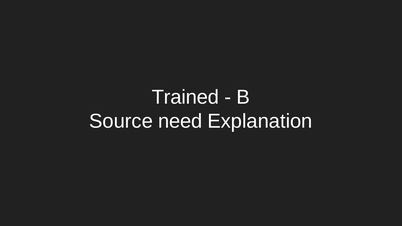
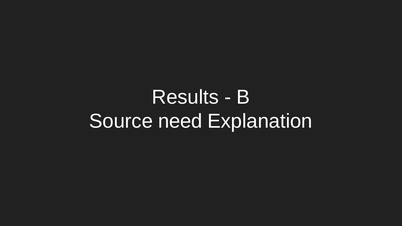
Trained: Trained -> Results
